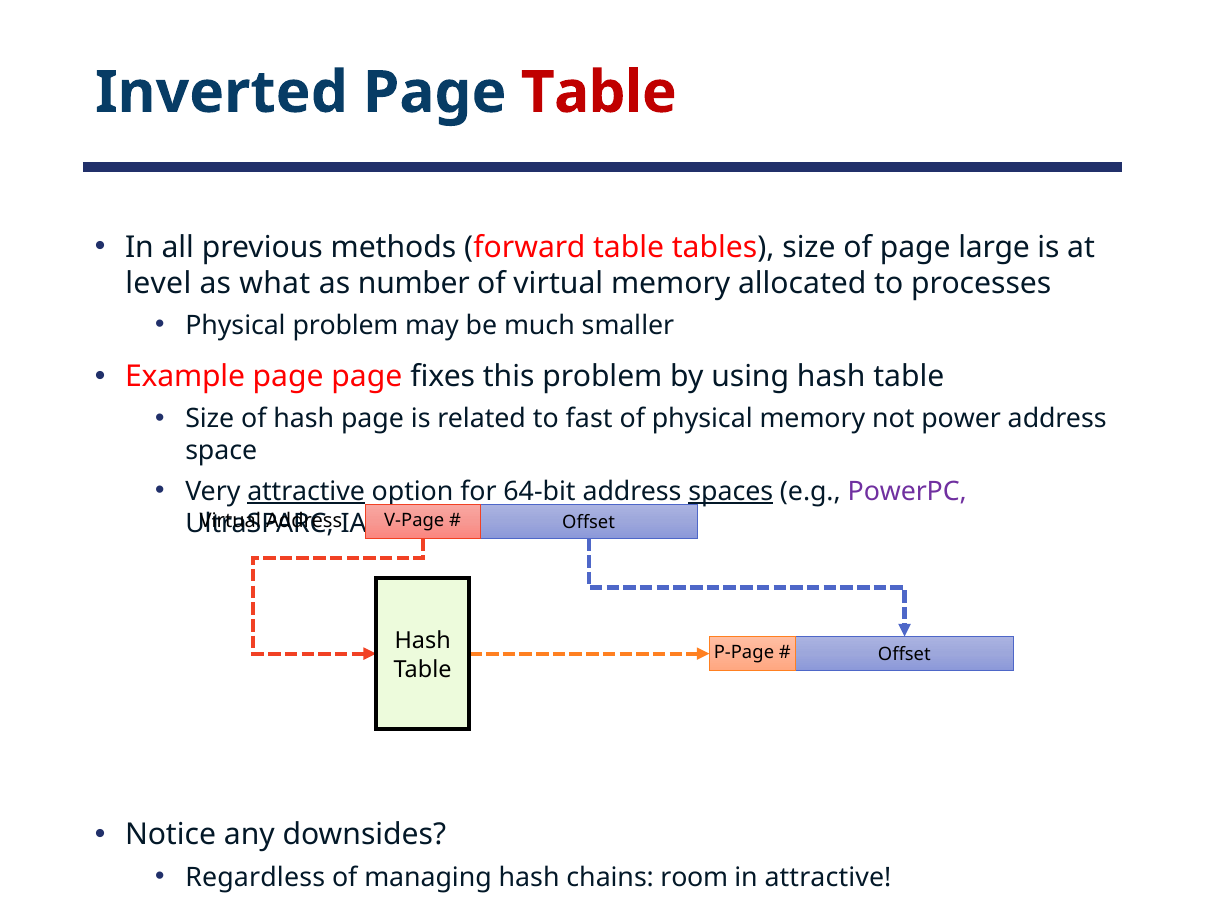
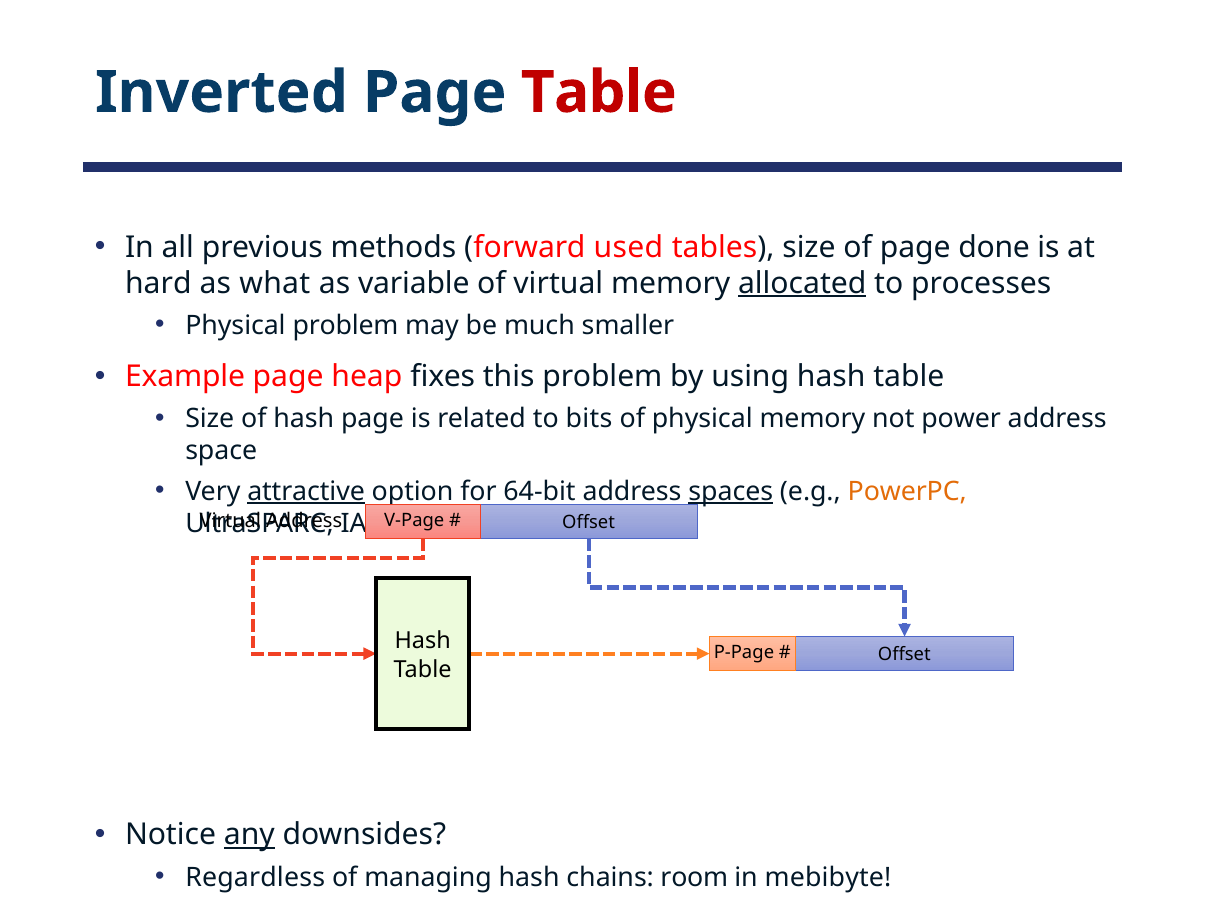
forward table: table -> used
large: large -> done
level: level -> hard
number: number -> variable
allocated underline: none -> present
page page: page -> heap
fast: fast -> bits
PowerPC colour: purple -> orange
any underline: none -> present
in attractive: attractive -> mebibyte
